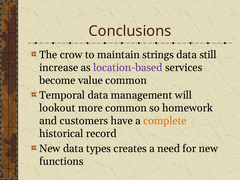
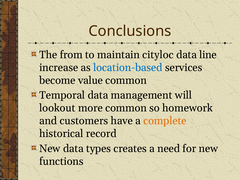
crow: crow -> from
strings: strings -> cityloc
still: still -> line
location-based colour: purple -> blue
